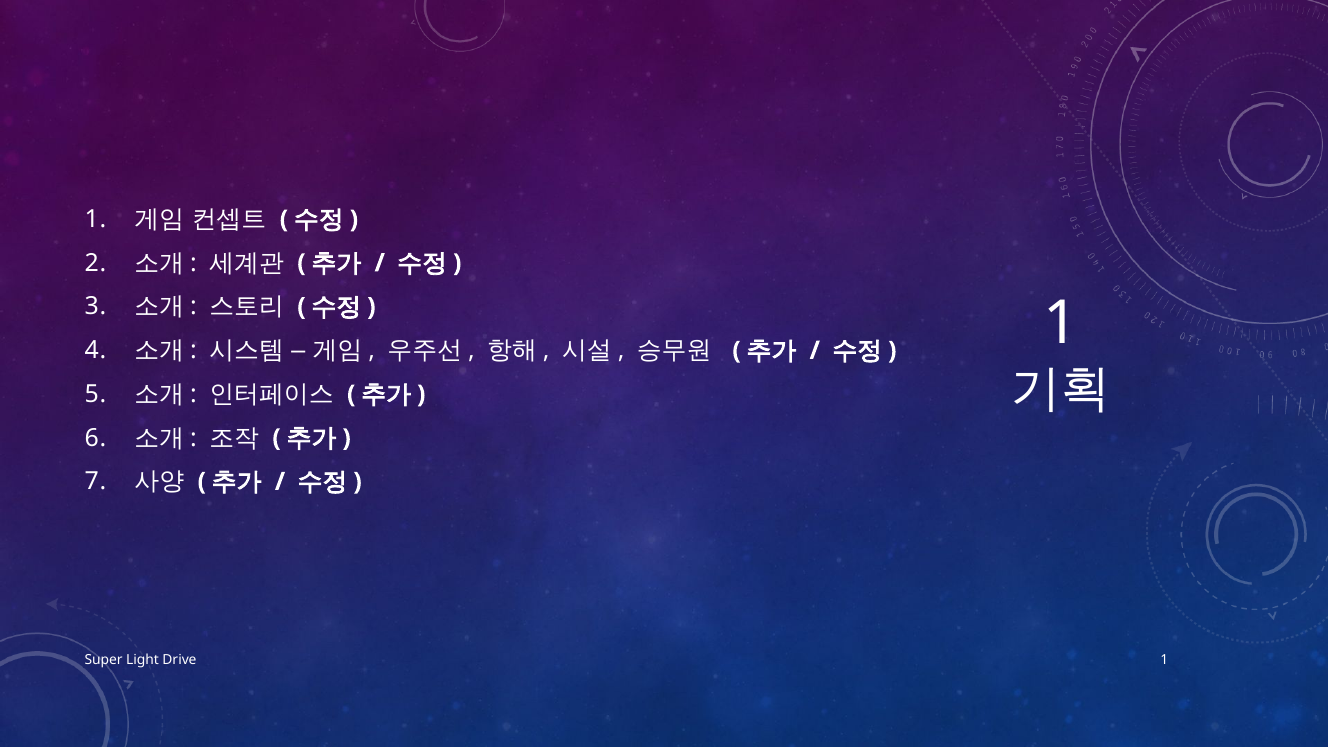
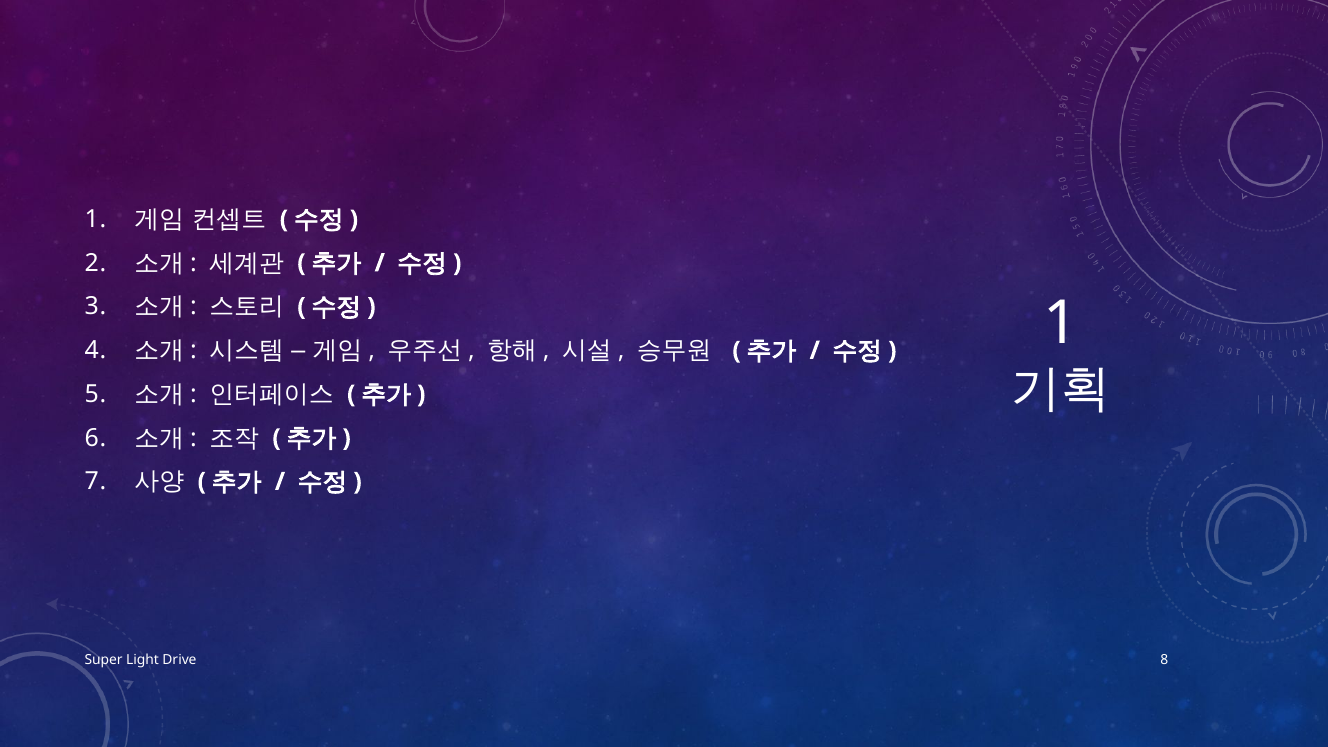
Drive 1: 1 -> 8
